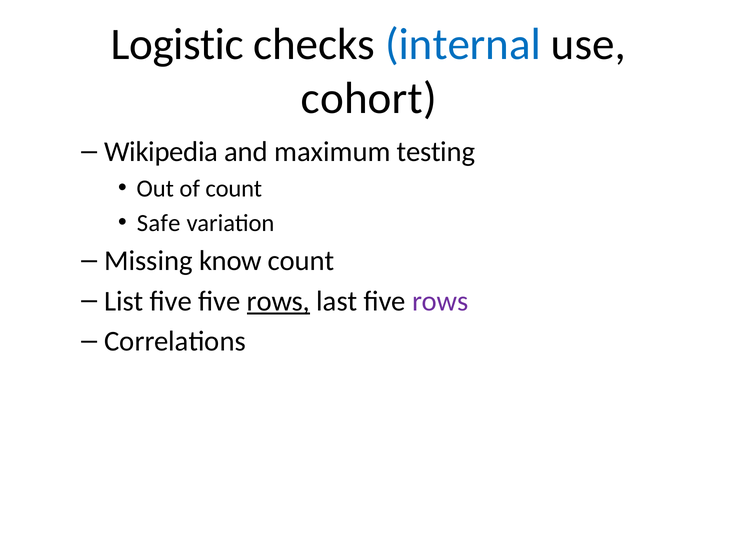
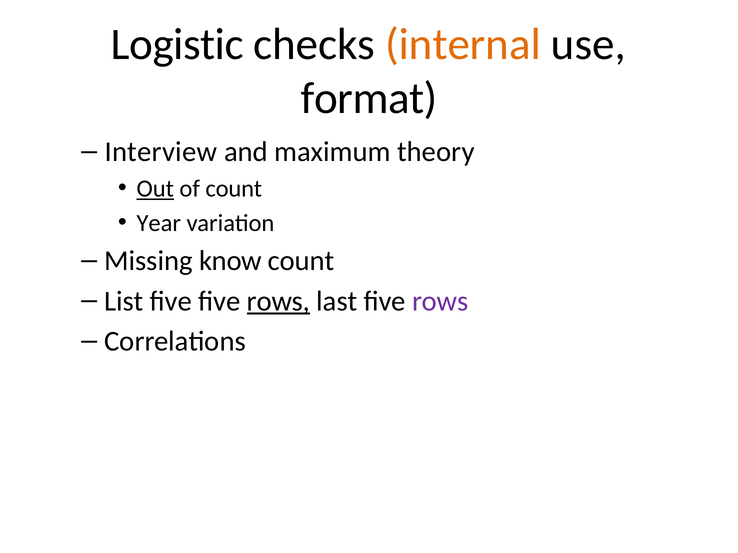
internal colour: blue -> orange
cohort: cohort -> format
Wikipedia: Wikipedia -> Interview
testing: testing -> theory
Out underline: none -> present
Safe: Safe -> Year
